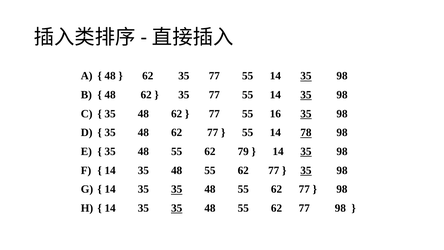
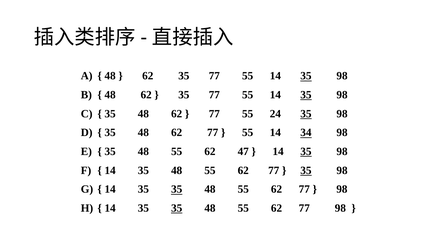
16: 16 -> 24
78: 78 -> 34
79: 79 -> 47
